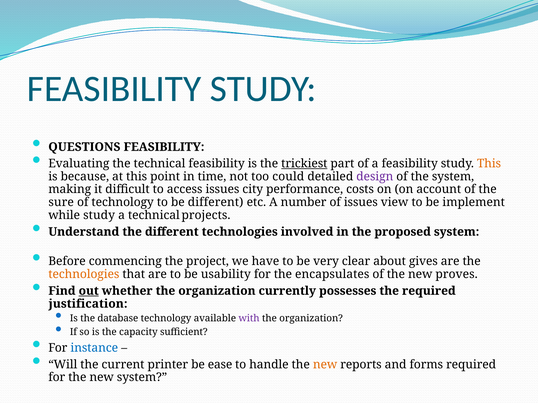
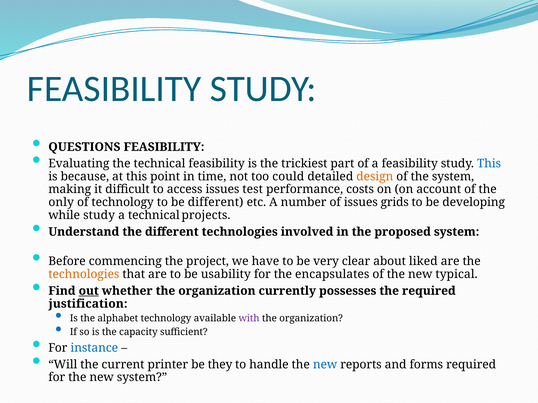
trickiest underline: present -> none
This at (489, 164) colour: orange -> blue
design colour: purple -> orange
city: city -> test
sure: sure -> only
view: view -> grids
implement: implement -> developing
gives: gives -> liked
proves: proves -> typical
database: database -> alphabet
ease: ease -> they
new at (325, 365) colour: orange -> blue
